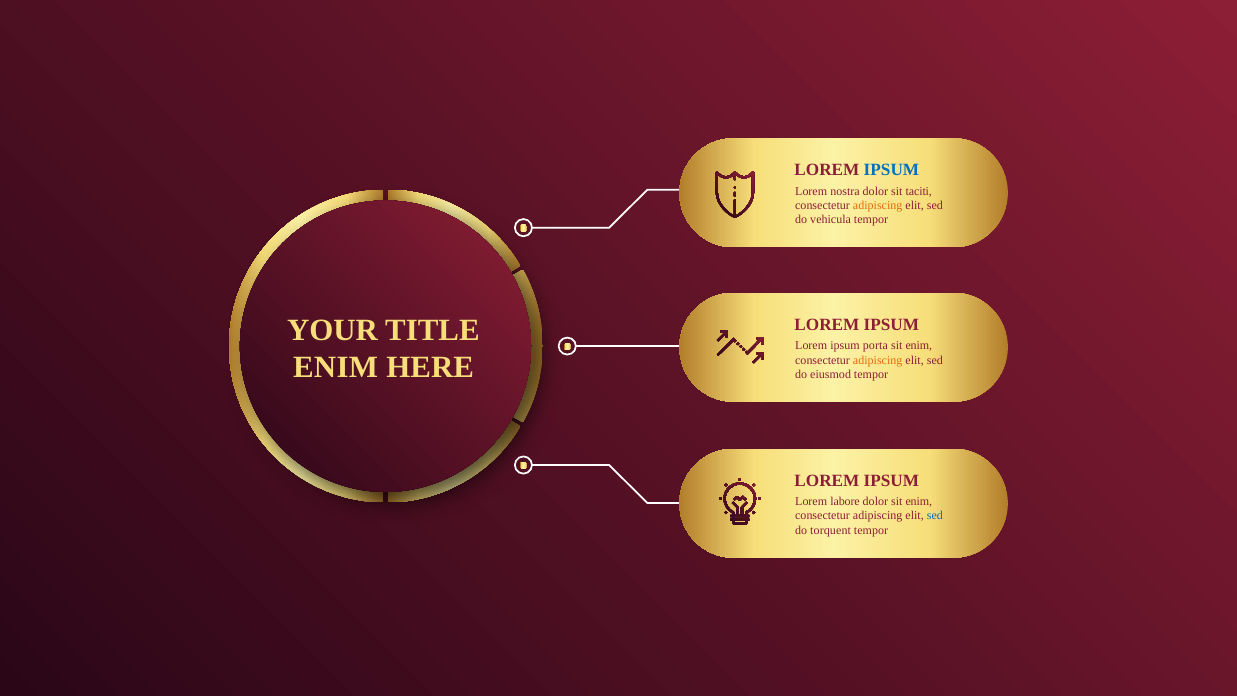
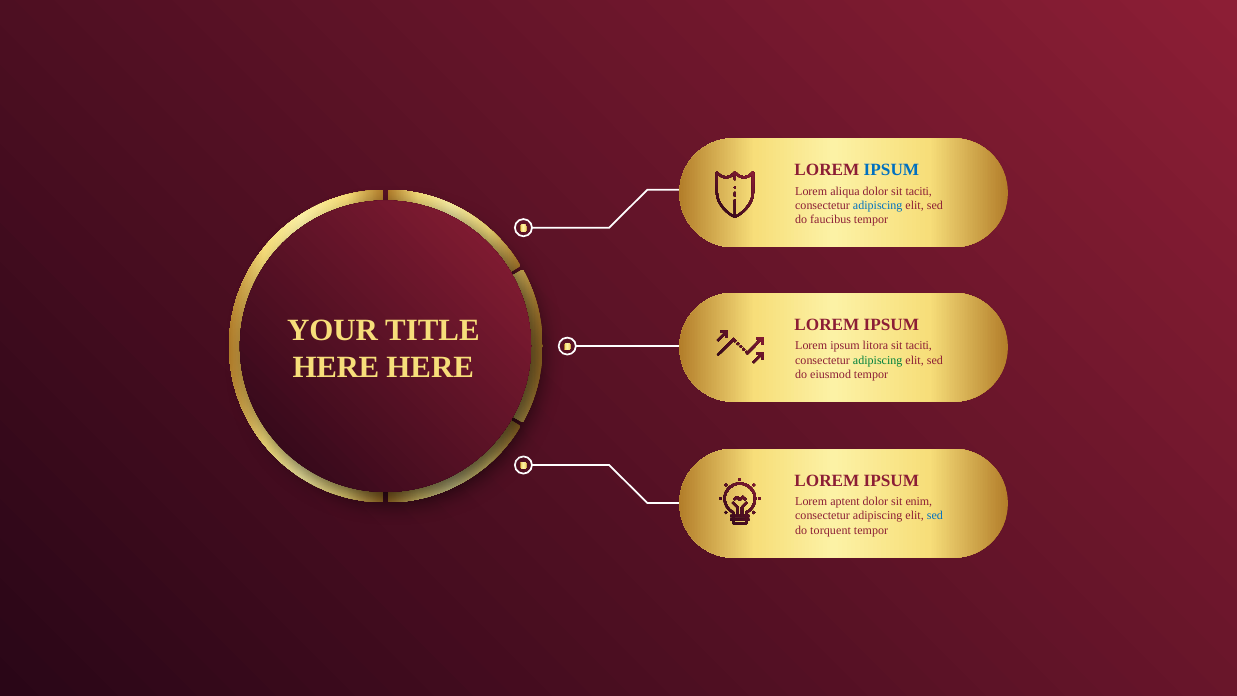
nostra: nostra -> aliqua
adipiscing at (878, 205) colour: orange -> blue
vehicula: vehicula -> faucibus
porta: porta -> litora
enim at (919, 346): enim -> taciti
ENIM at (336, 367): ENIM -> HERE
adipiscing at (878, 360) colour: orange -> green
labore: labore -> aptent
